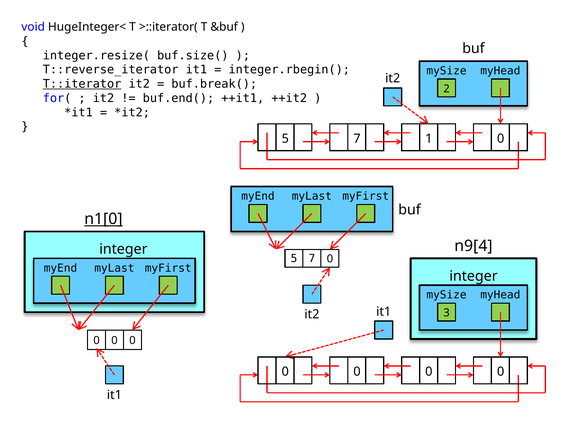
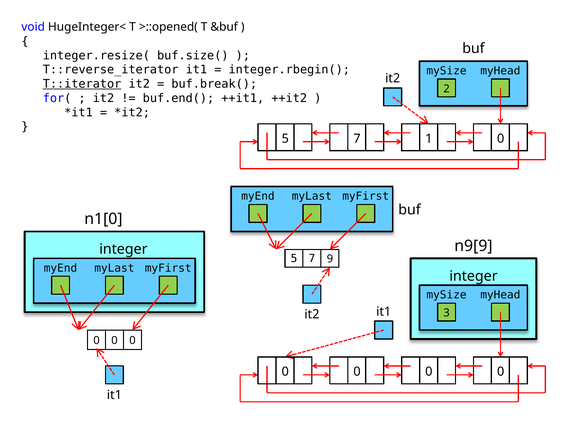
>::iterator(: >::iterator( -> >::opened(
n1[0 underline: present -> none
n9[4: n9[4 -> n9[9
7 0: 0 -> 9
